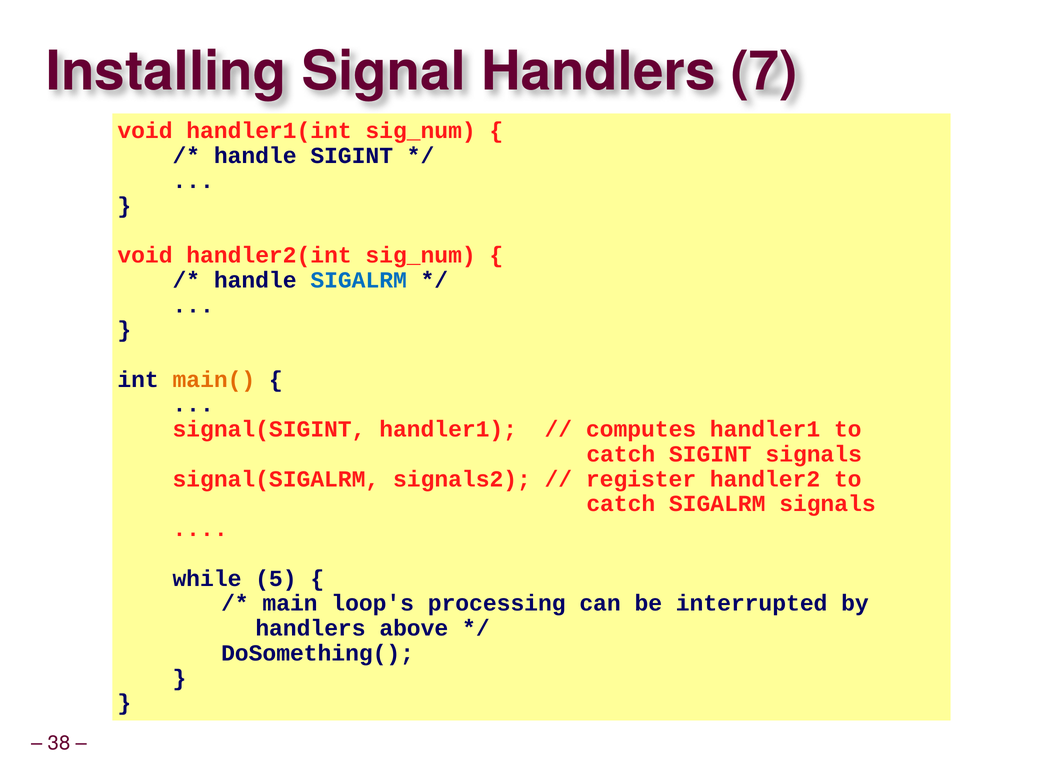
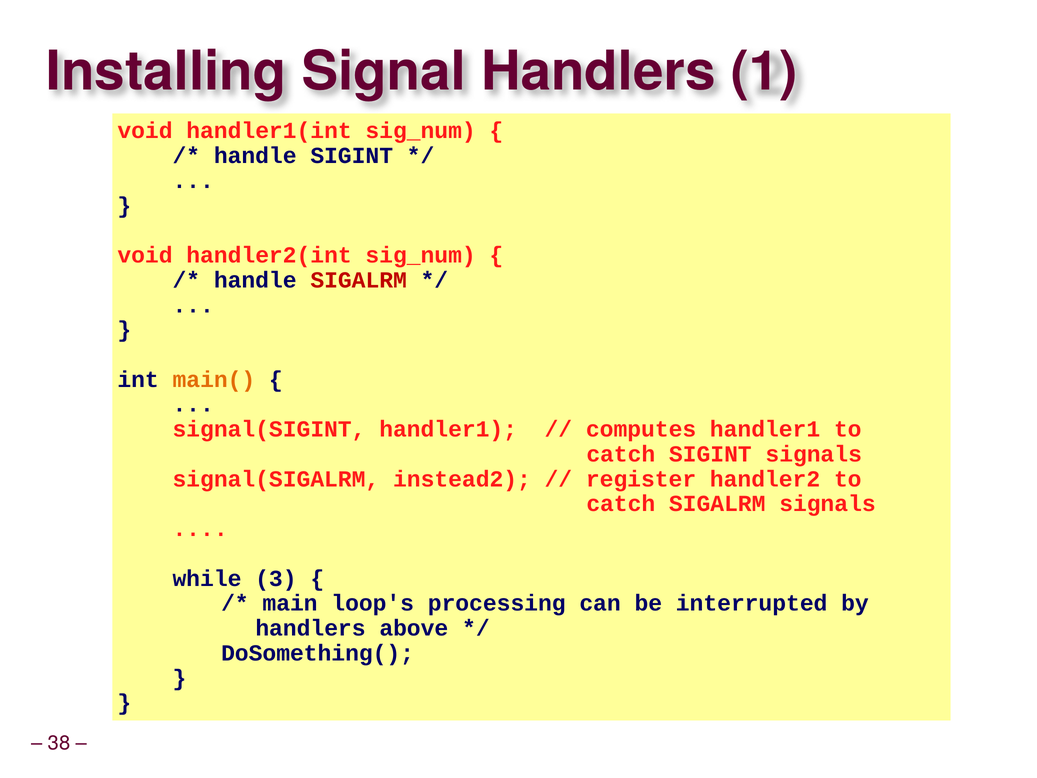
7: 7 -> 1
SIGALRM at (359, 280) colour: blue -> red
signals2: signals2 -> instead2
5: 5 -> 3
